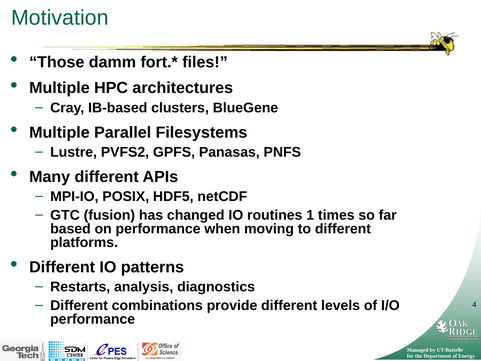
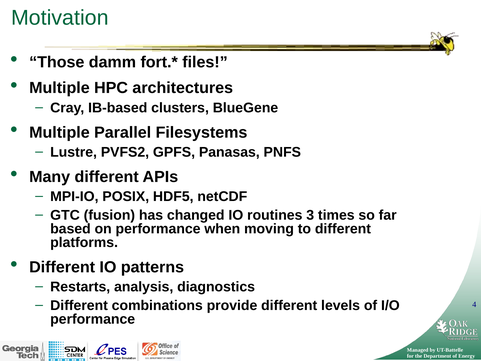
1: 1 -> 3
